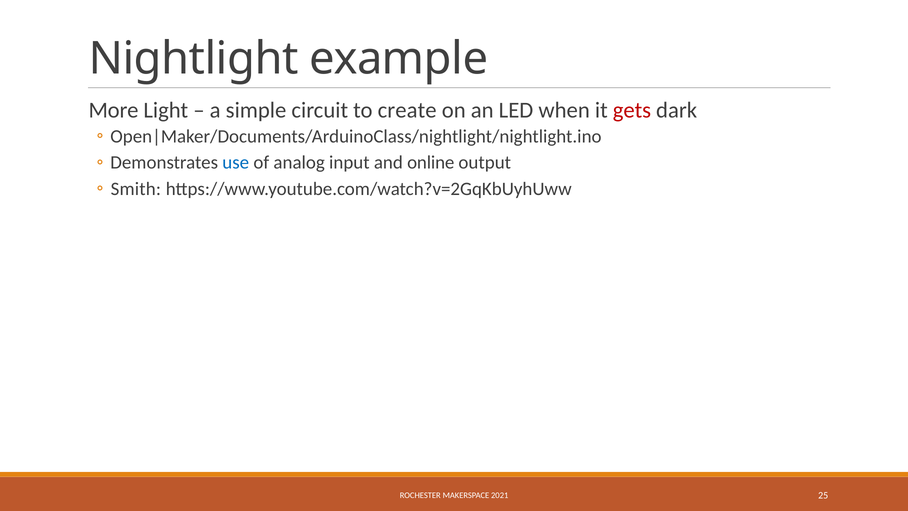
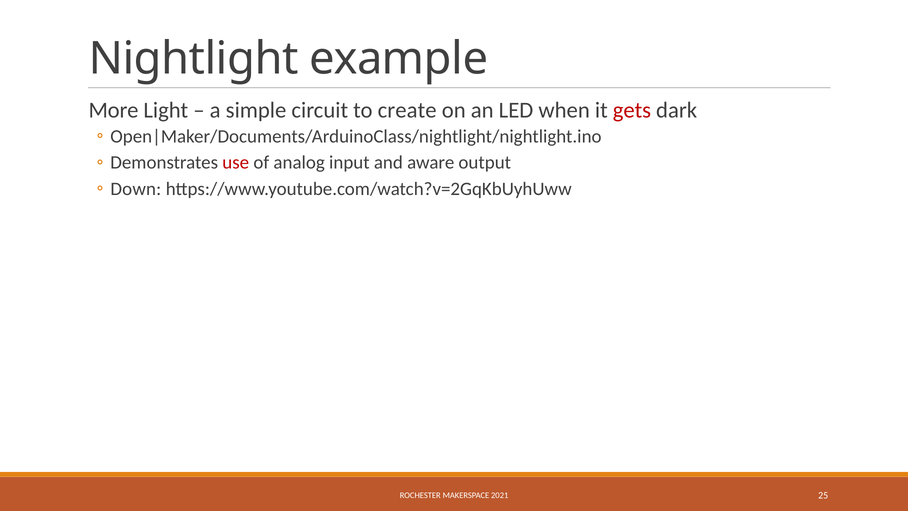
use colour: blue -> red
online: online -> aware
Smith: Smith -> Down
